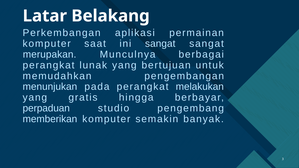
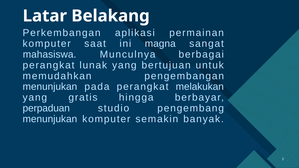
ini sangat: sangat -> magna
merupakan: merupakan -> mahasiswa
memberikan at (50, 119): memberikan -> menunjukan
